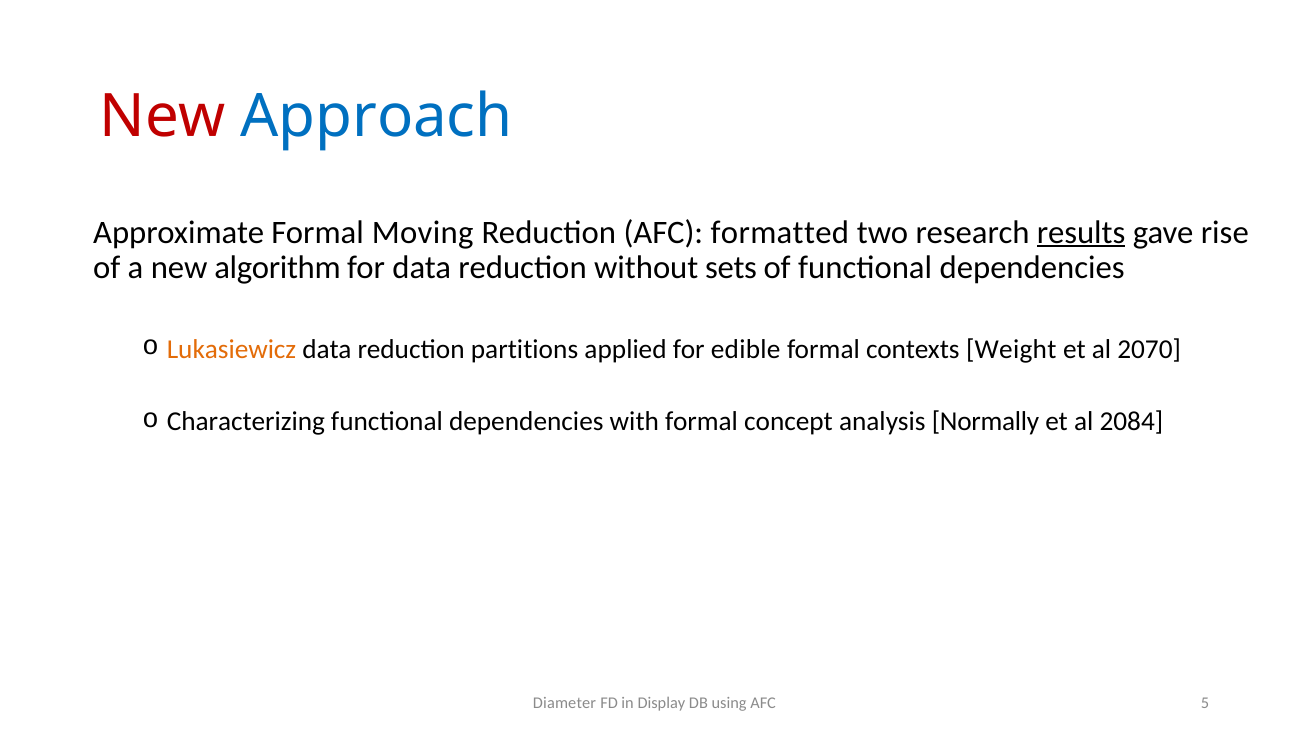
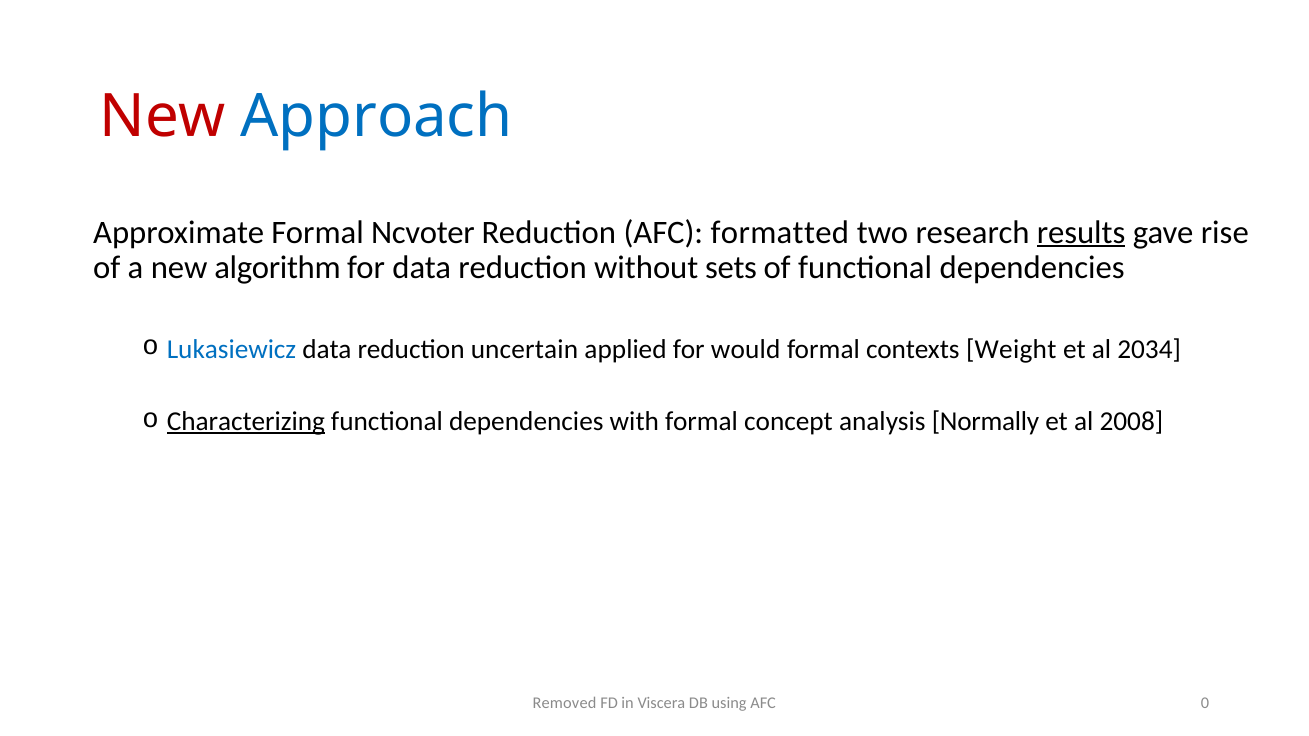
Moving: Moving -> Ncvoter
Lukasiewicz colour: orange -> blue
partitions: partitions -> uncertain
edible: edible -> would
2070: 2070 -> 2034
Characterizing underline: none -> present
2084: 2084 -> 2008
Diameter: Diameter -> Removed
Display: Display -> Viscera
5: 5 -> 0
